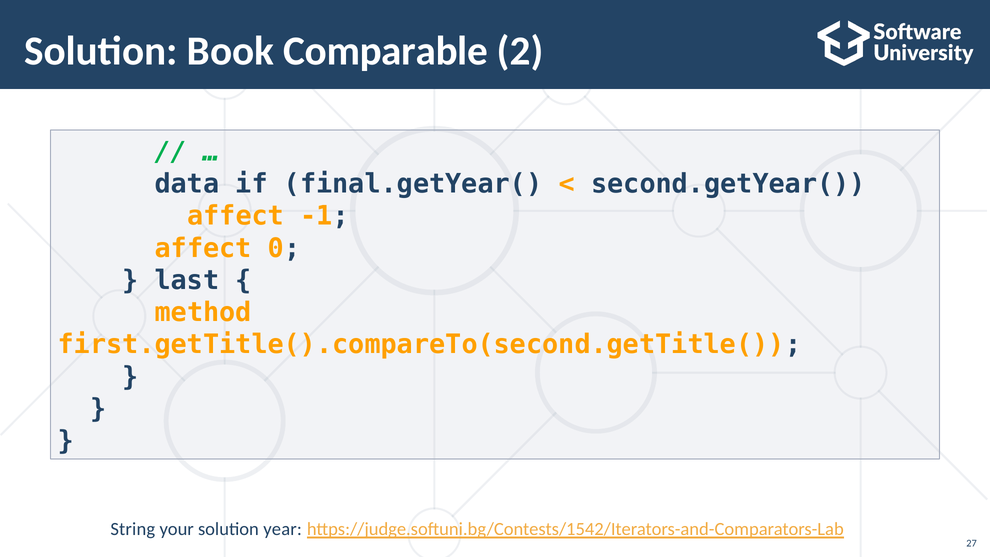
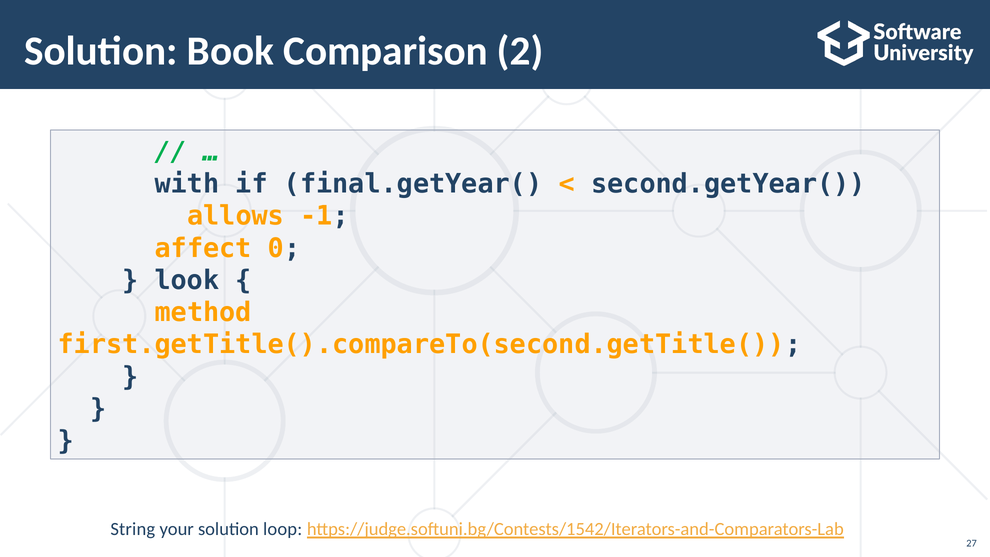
Comparable: Comparable -> Comparison
data: data -> with
affect at (236, 216): affect -> allows
last: last -> look
year: year -> loop
